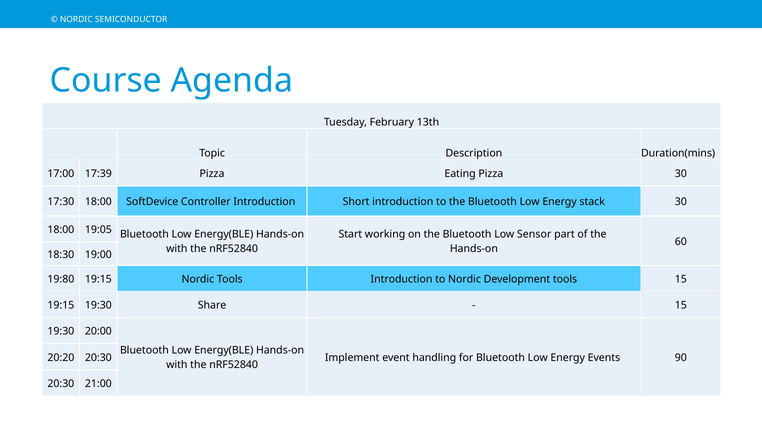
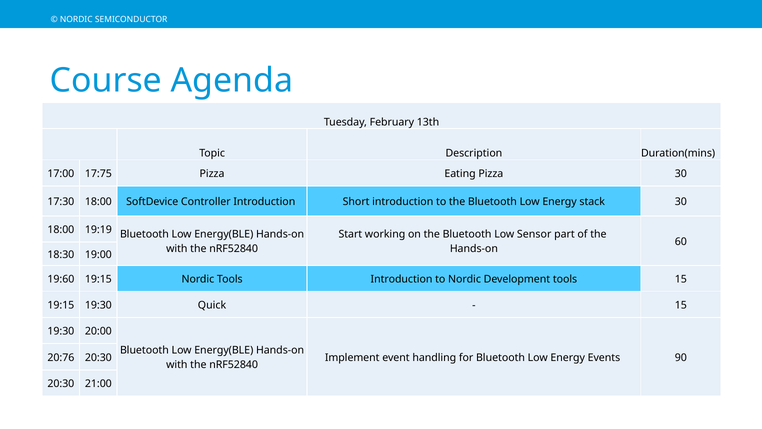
17:39: 17:39 -> 17:75
19:05: 19:05 -> 19:19
19:80: 19:80 -> 19:60
Share: Share -> Quick
20:20: 20:20 -> 20:76
